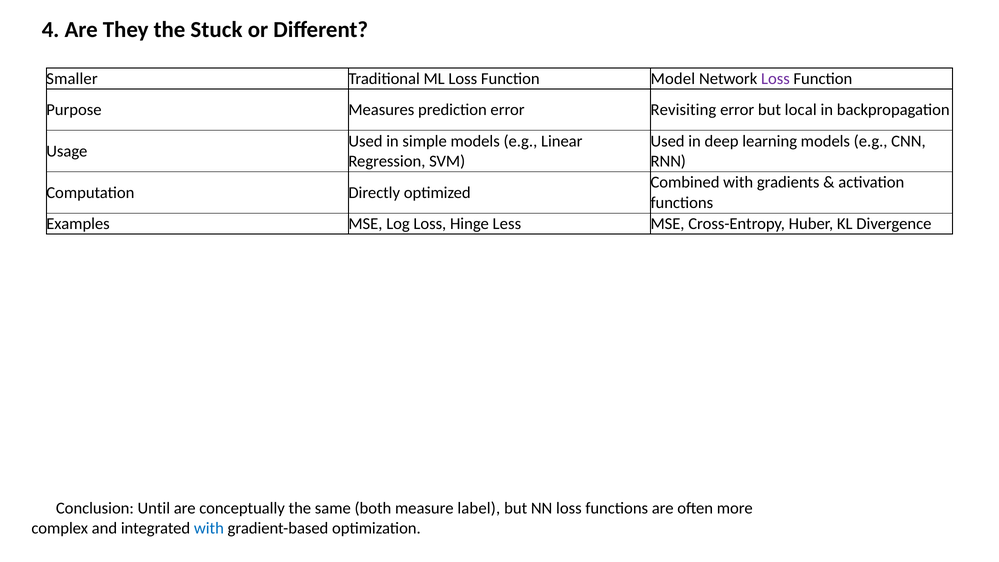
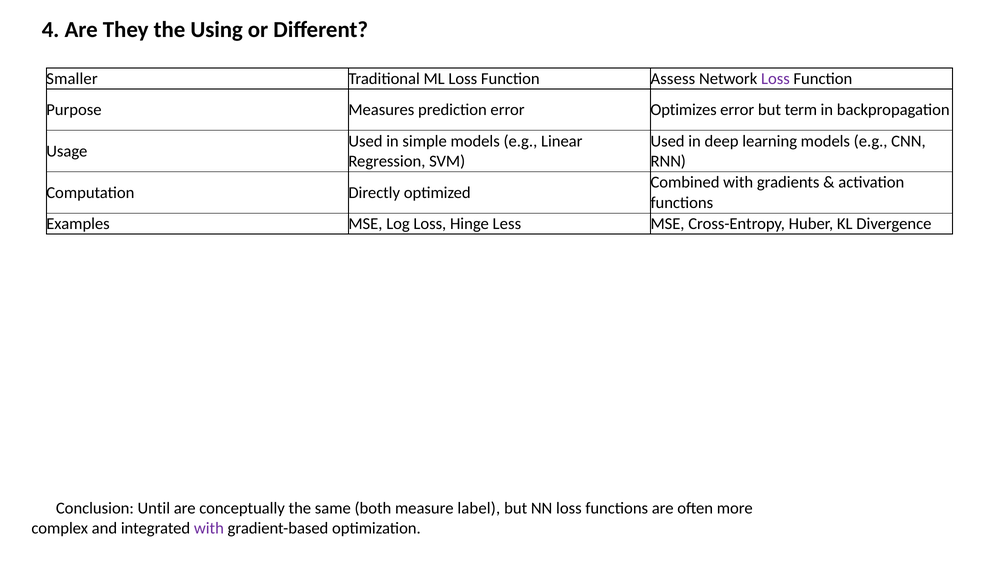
Stuck: Stuck -> Using
Model: Model -> Assess
Revisiting: Revisiting -> Optimizes
local: local -> term
with at (209, 528) colour: blue -> purple
